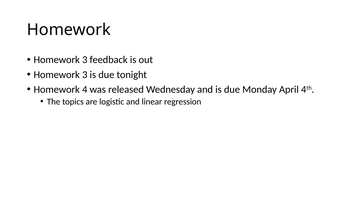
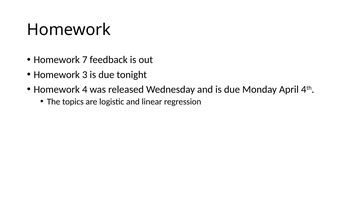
3 at (85, 60): 3 -> 7
